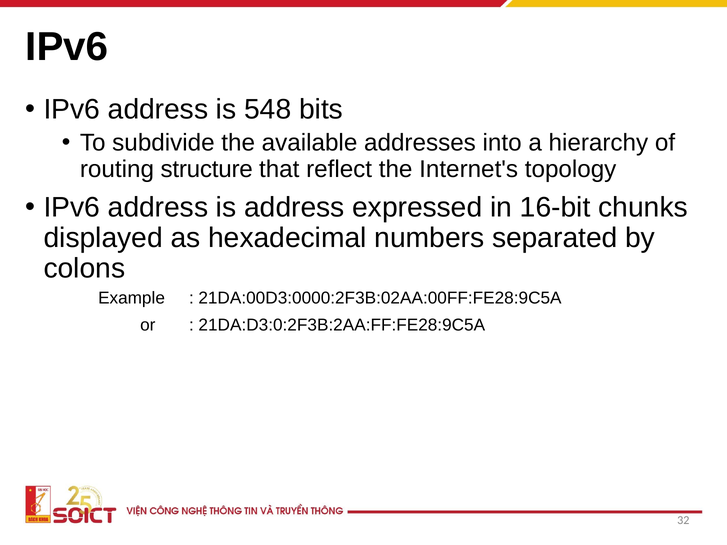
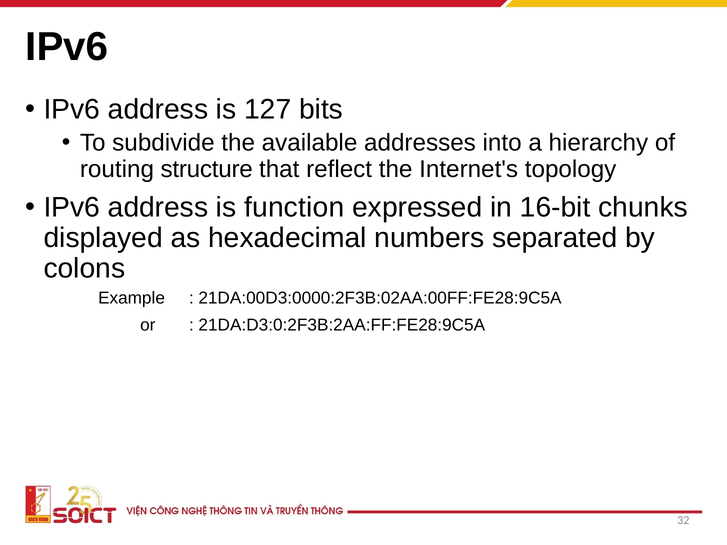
548: 548 -> 127
is address: address -> function
